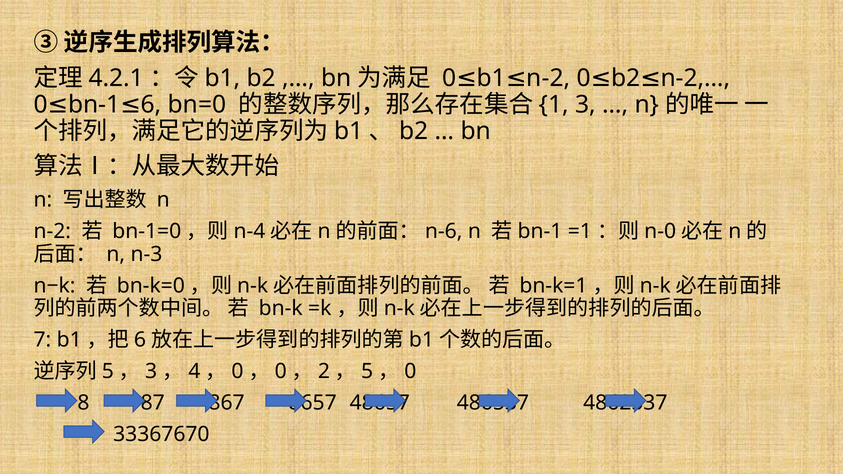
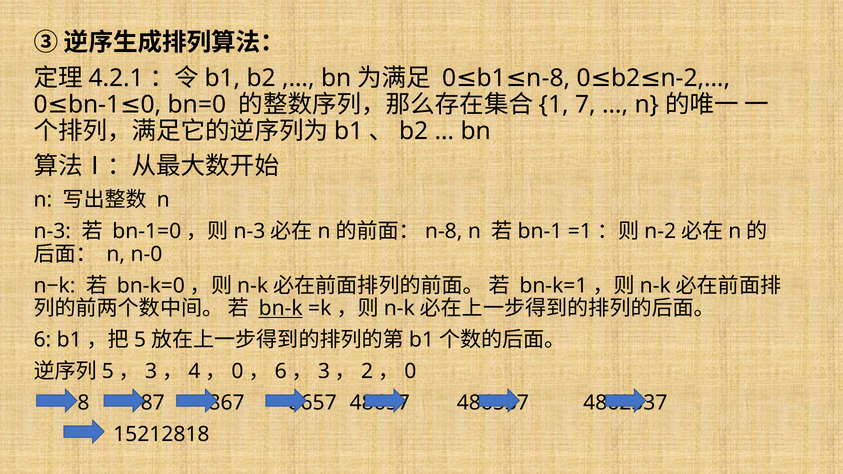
n-2 at (548, 78): n-2 -> n-8
1 3: 3 -> 7
6 at (151, 105): 6 -> 0
n-2 at (52, 231): n-2 -> n-3
n-4 at (249, 231): n-4 -> n-3
n-6 at (444, 231): n-6 -> n-8
n-0: n-0 -> n-2
n-3: n-3 -> n-0
bn-k underline: none -> present
7 at (42, 340): 7 -> 6
6 at (140, 340): 6 -> 5
0 at (281, 372): 0 -> 6
2 at (324, 372): 2 -> 3
5 at (367, 372): 5 -> 2
33367670: 33367670 -> 15212818
